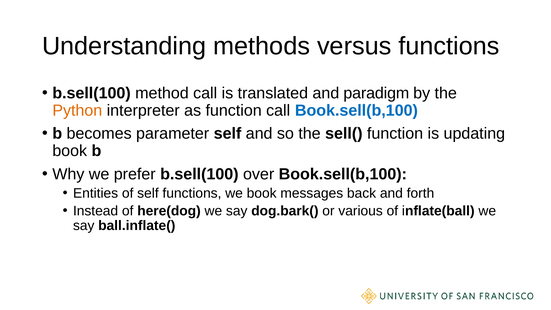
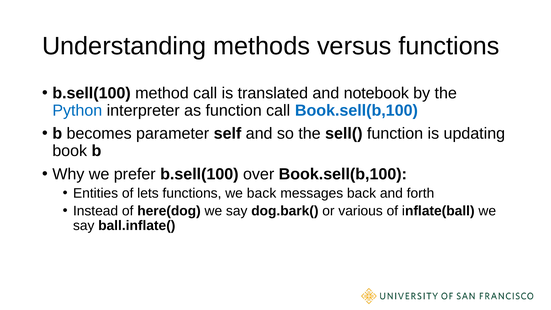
paradigm: paradigm -> notebook
Python colour: orange -> blue
of self: self -> lets
we book: book -> back
